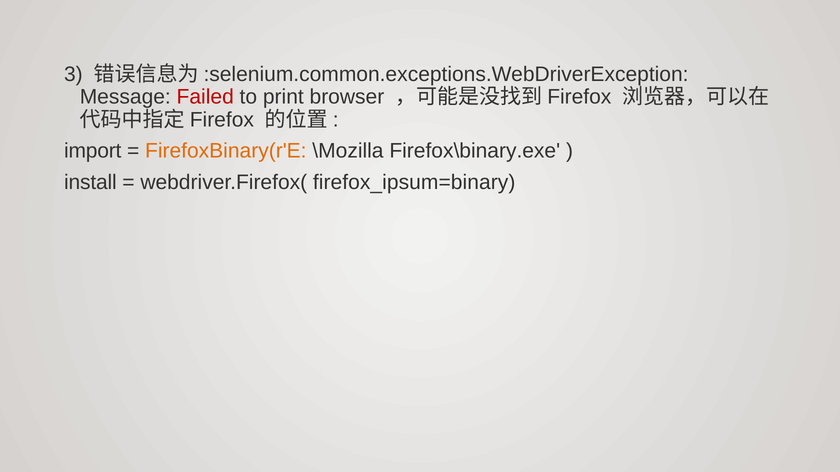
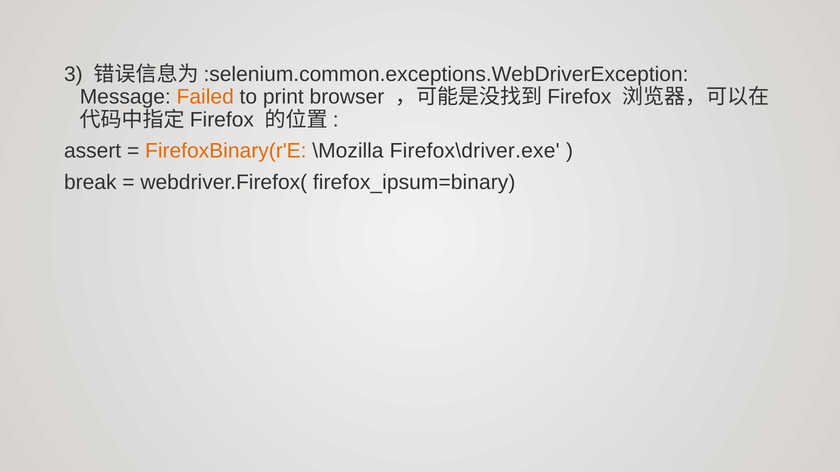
Failed colour: red -> orange
import: import -> assert
Firefox\binary.exe: Firefox\binary.exe -> Firefox\driver.exe
install: install -> break
